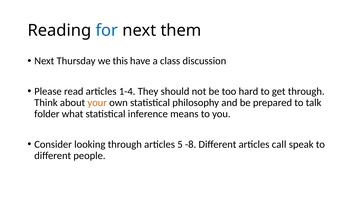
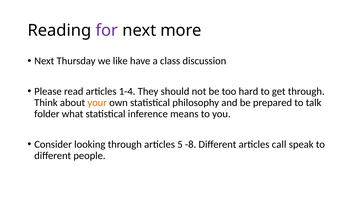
for colour: blue -> purple
them: them -> more
this: this -> like
